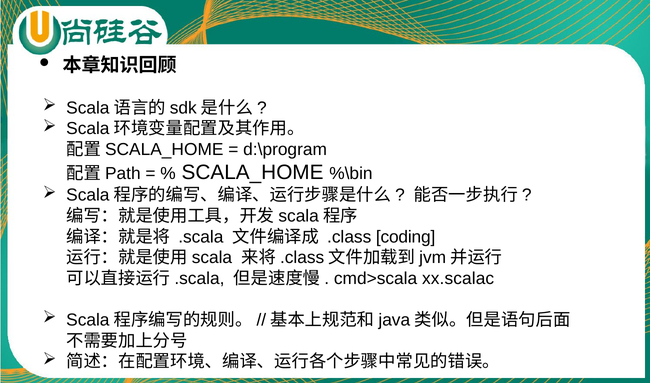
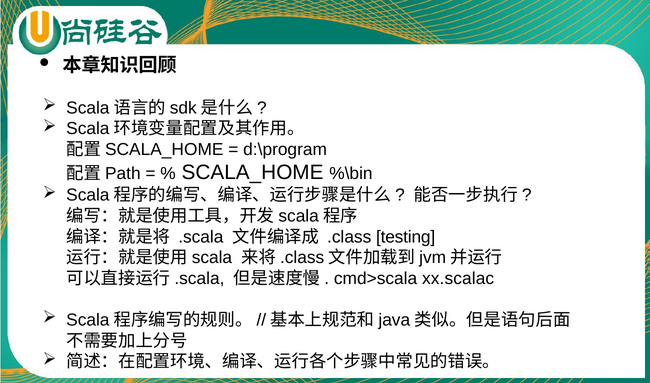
coding: coding -> testing
